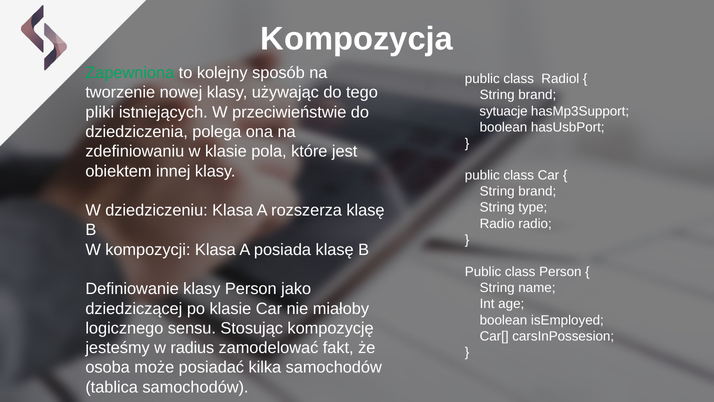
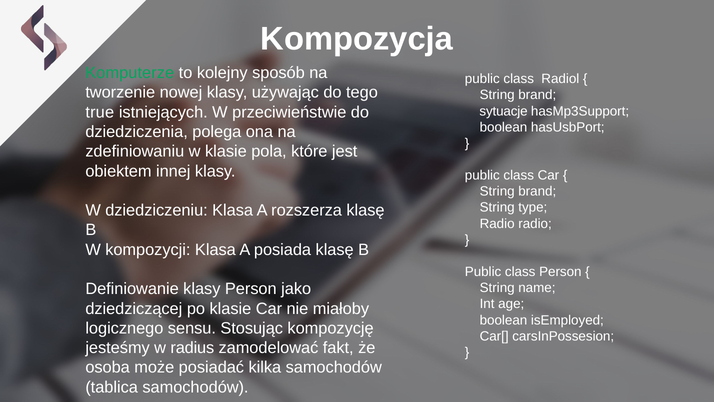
Zapewniona: Zapewniona -> Komputerze
pliki: pliki -> true
